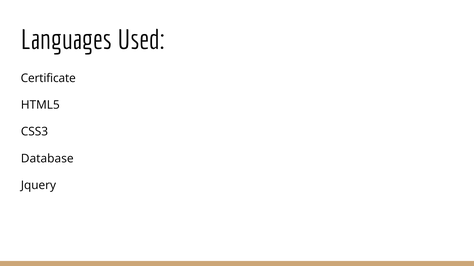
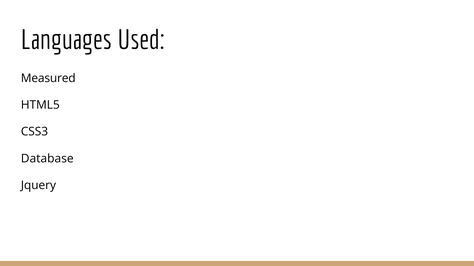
Certificate: Certificate -> Measured
